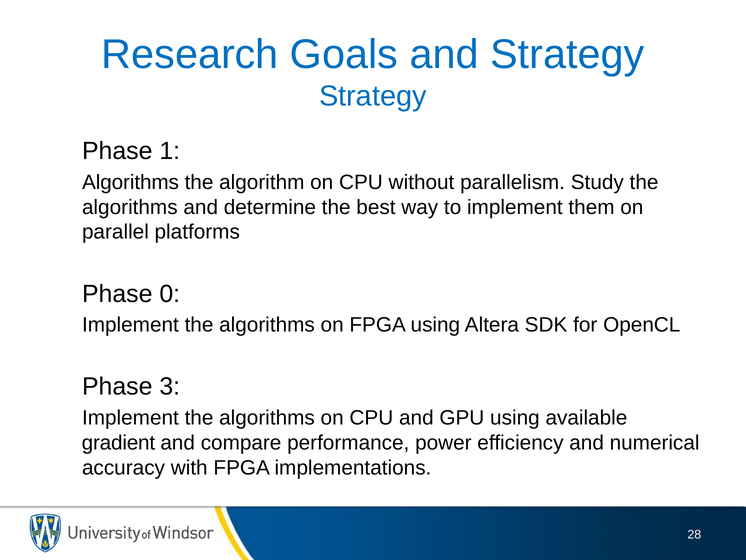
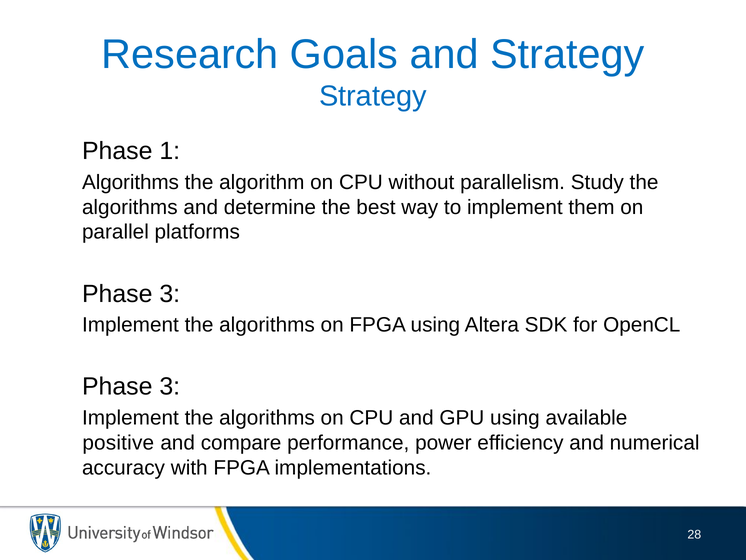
0 at (170, 294): 0 -> 3
gradient: gradient -> positive
